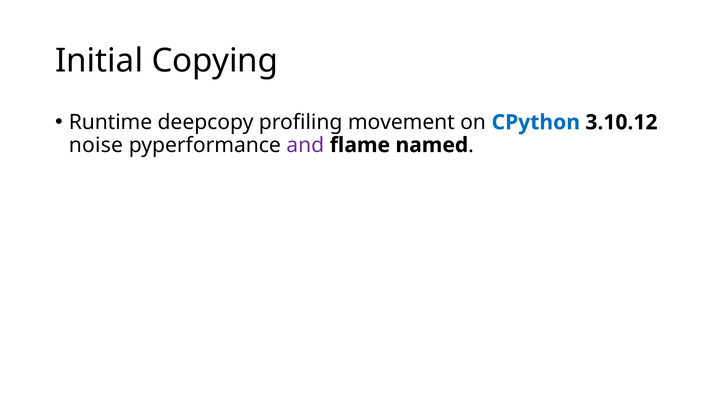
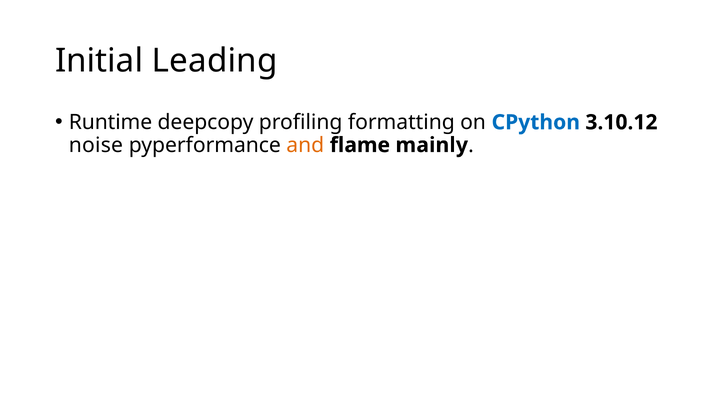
Copying: Copying -> Leading
movement: movement -> formatting
and colour: purple -> orange
named: named -> mainly
